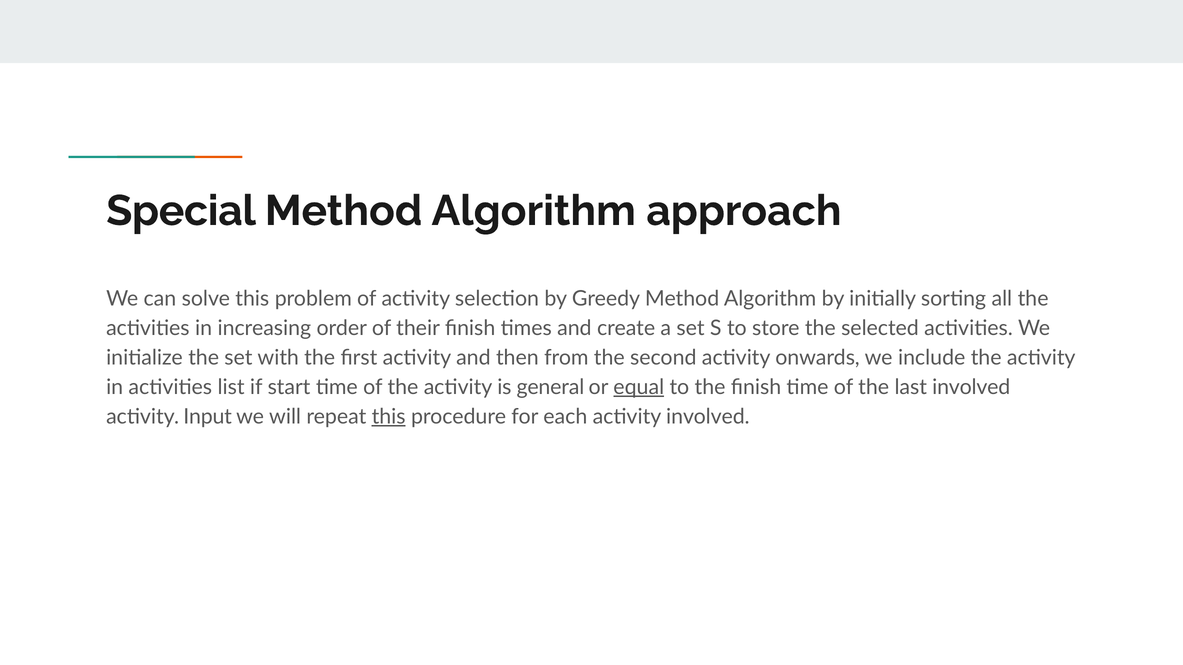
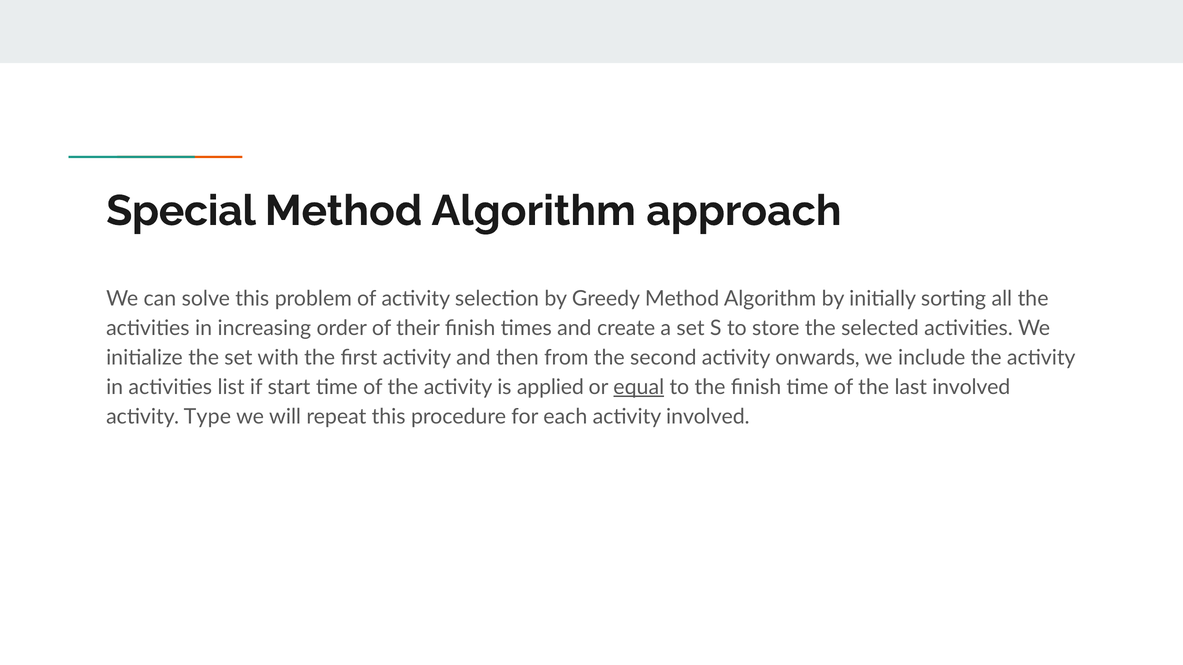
general: general -> applied
Input: Input -> Type
this at (389, 417) underline: present -> none
